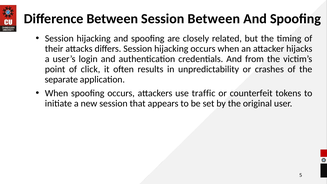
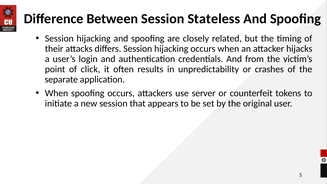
Session Between: Between -> Stateless
traffic: traffic -> server
